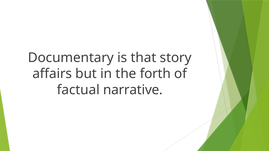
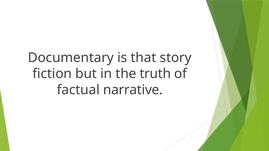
affairs: affairs -> fiction
forth: forth -> truth
